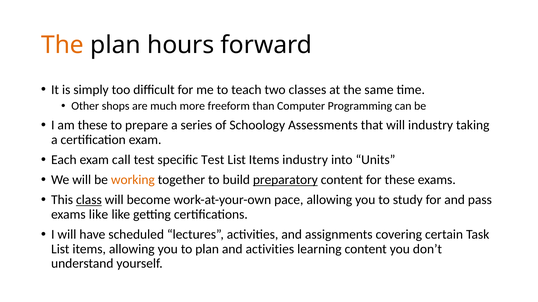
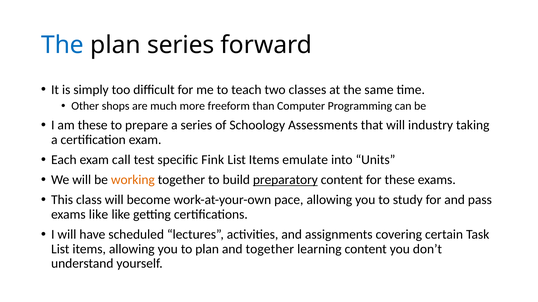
The at (62, 45) colour: orange -> blue
plan hours: hours -> series
specific Test: Test -> Fink
Items industry: industry -> emulate
class underline: present -> none
and activities: activities -> together
